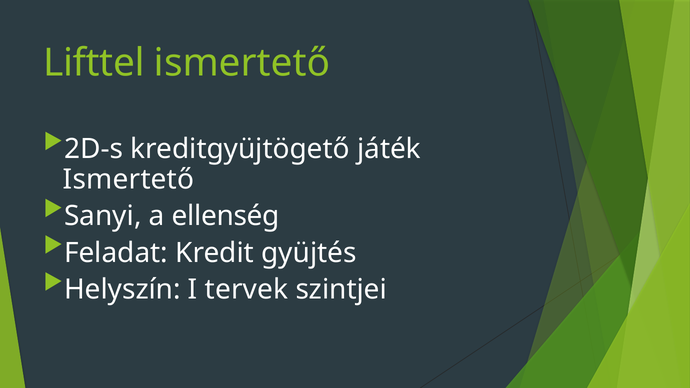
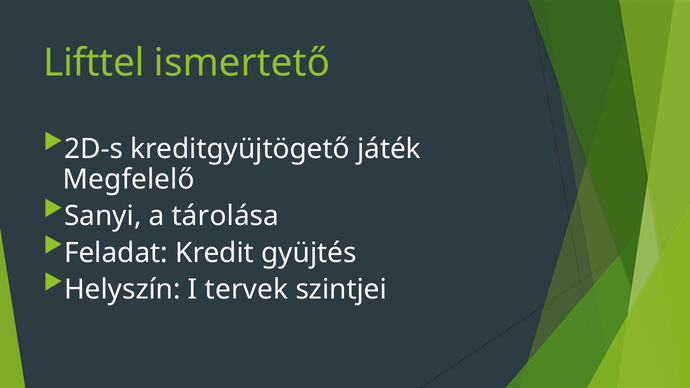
Ismertető at (129, 180): Ismertető -> Megfelelő
ellenség: ellenség -> tárolása
